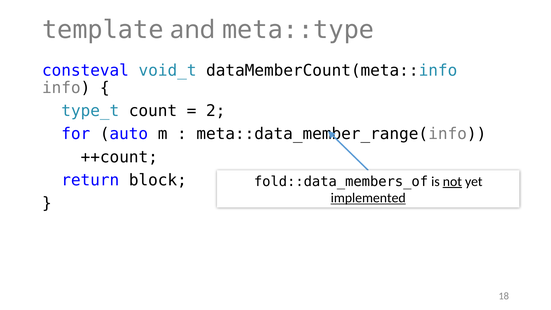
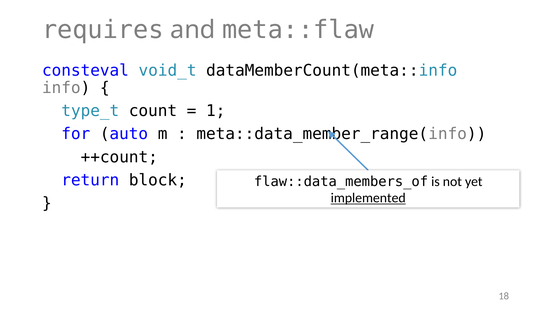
template: template -> requires
meta::type: meta::type -> meta::flaw
2: 2 -> 1
fold::data_members_of: fold::data_members_of -> flaw::data_members_of
not underline: present -> none
